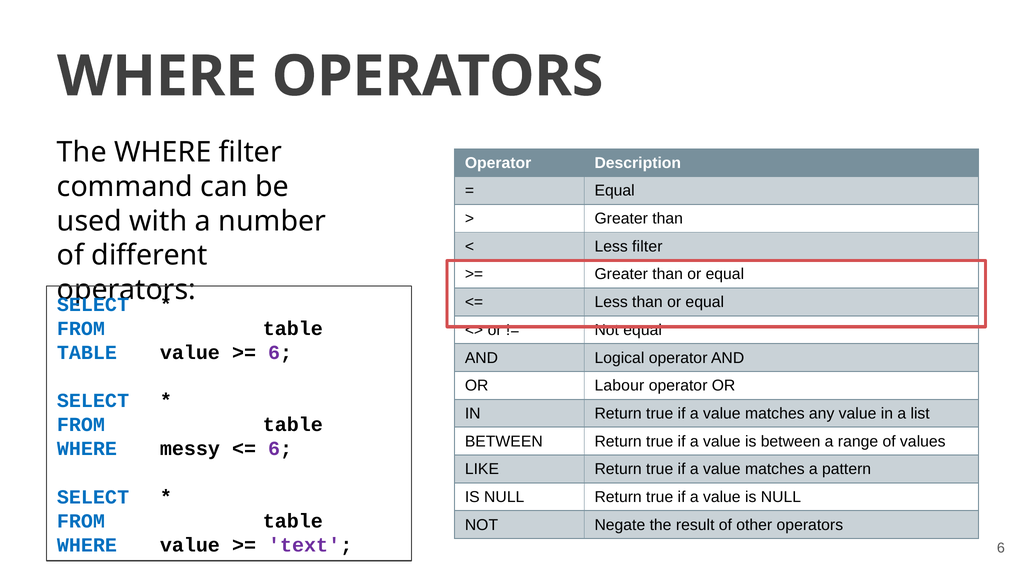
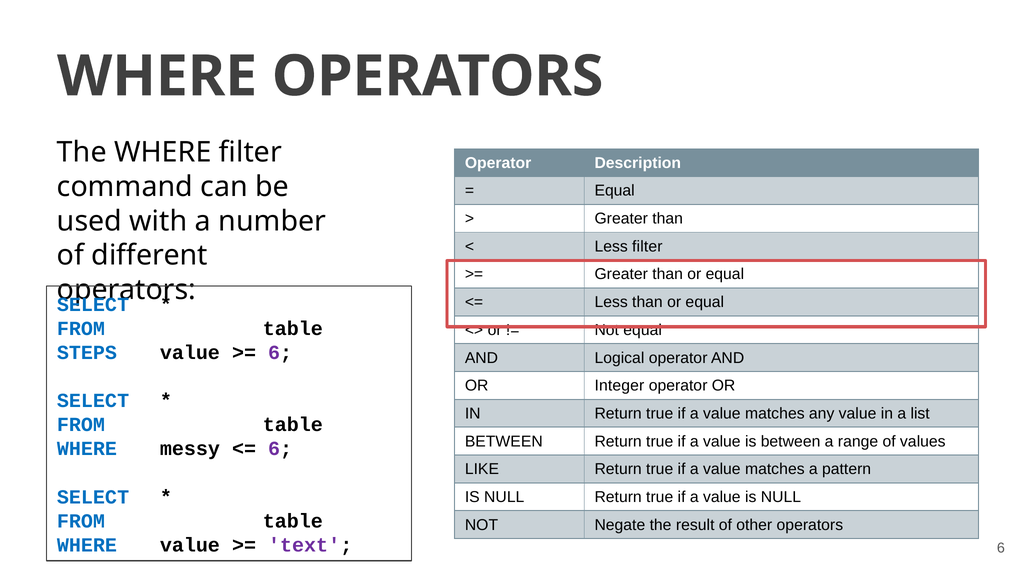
TABLE at (87, 353): TABLE -> STEPS
Labour: Labour -> Integer
